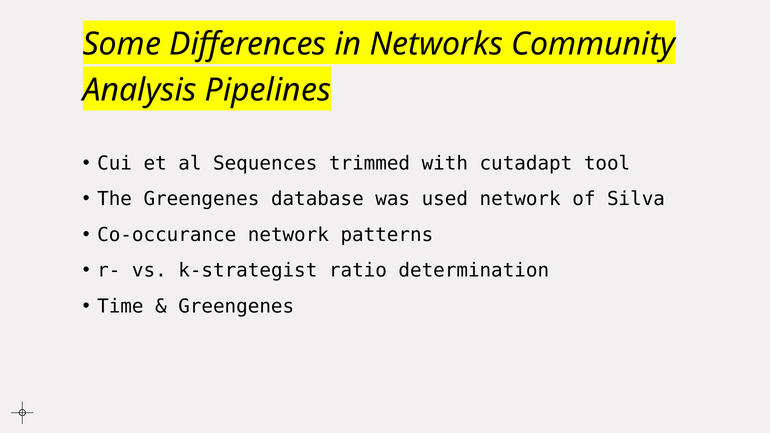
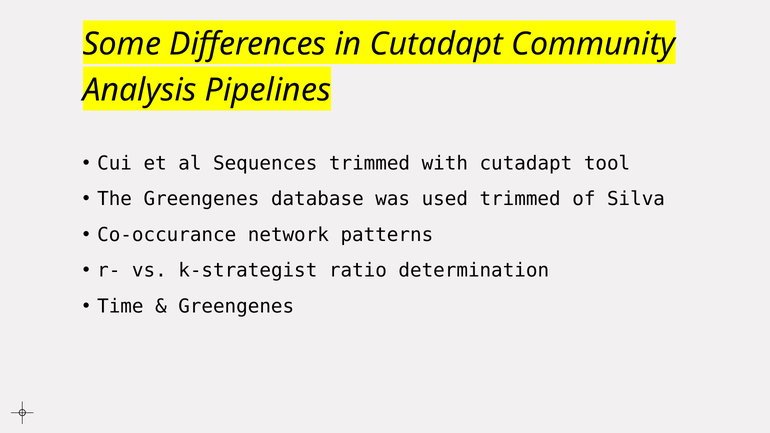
in Networks: Networks -> Cutadapt
used network: network -> trimmed
